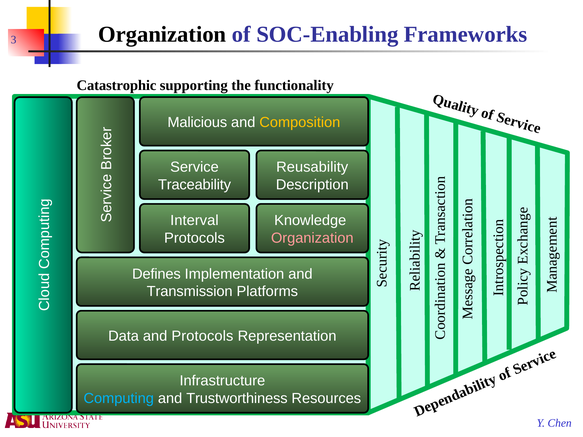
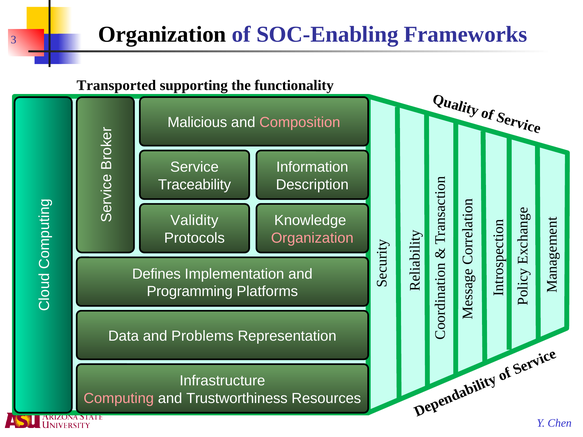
Catastrophic: Catastrophic -> Transported
Composition colour: yellow -> pink
Reusability: Reusability -> Information
Interval: Interval -> Validity
Transmission: Transmission -> Programming
and Protocols: Protocols -> Problems
Computing colour: light blue -> pink
